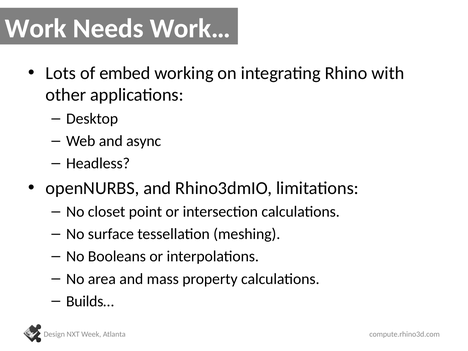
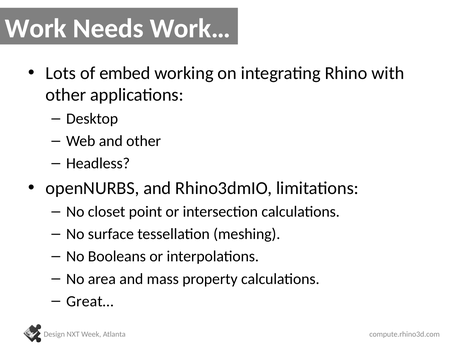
and async: async -> other
Builds…: Builds… -> Great…
